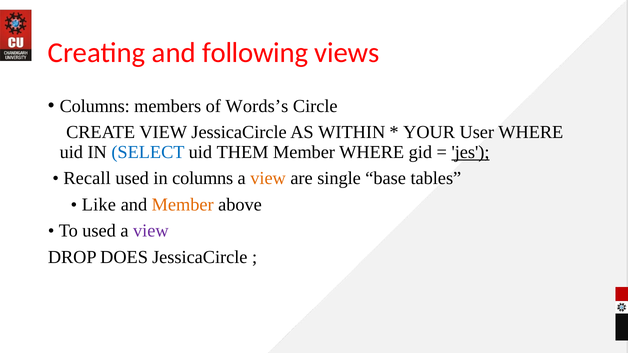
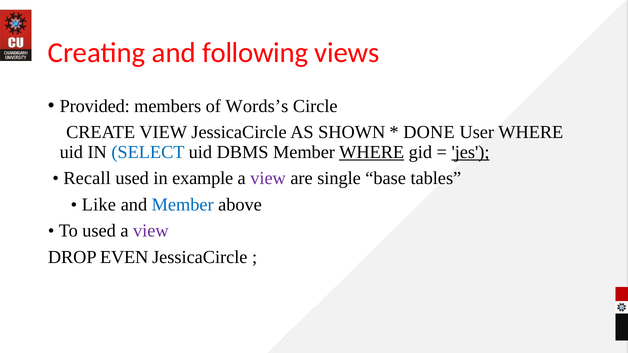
Columns at (95, 106): Columns -> Provided
WITHIN: WITHIN -> SHOWN
YOUR: YOUR -> DONE
THEM: THEM -> DBMS
WHERE at (372, 152) underline: none -> present
in columns: columns -> example
view at (268, 178) colour: orange -> purple
Member at (183, 205) colour: orange -> blue
DOES: DOES -> EVEN
